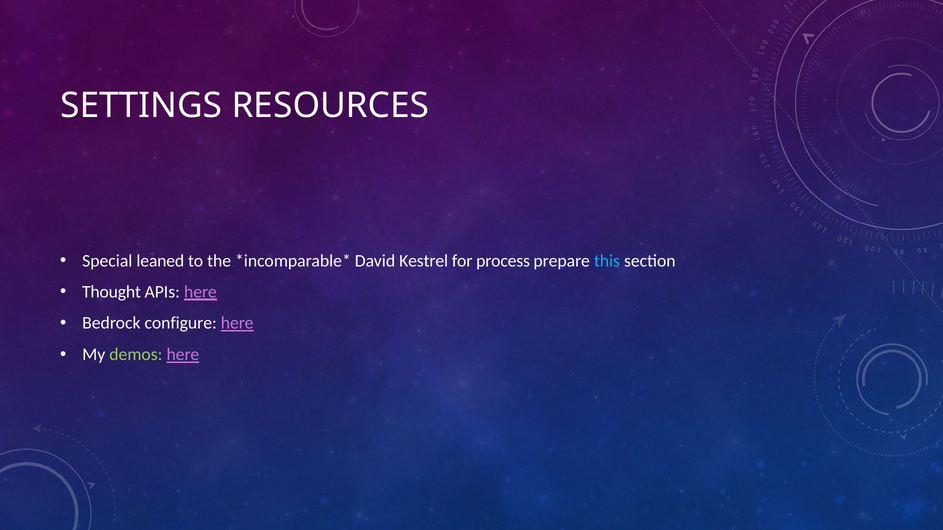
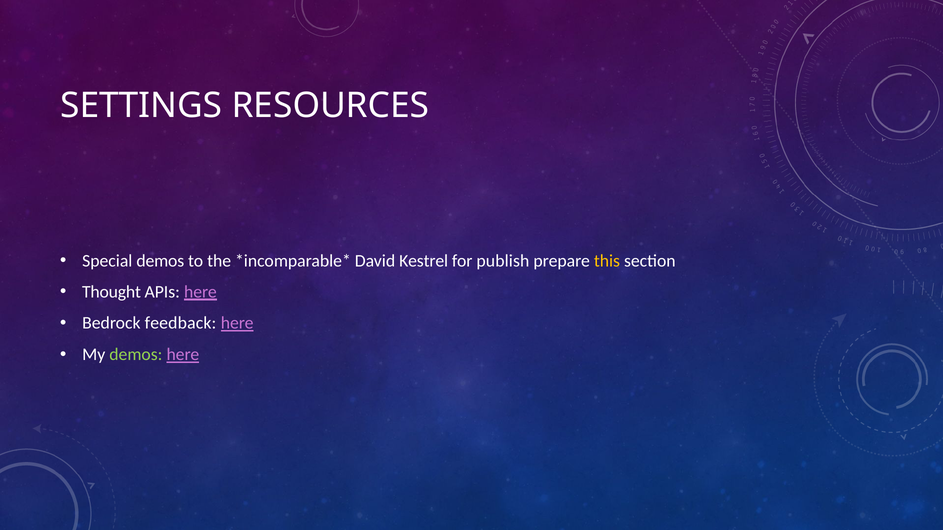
Special leaned: leaned -> demos
process: process -> publish
this colour: light blue -> yellow
configure: configure -> feedback
